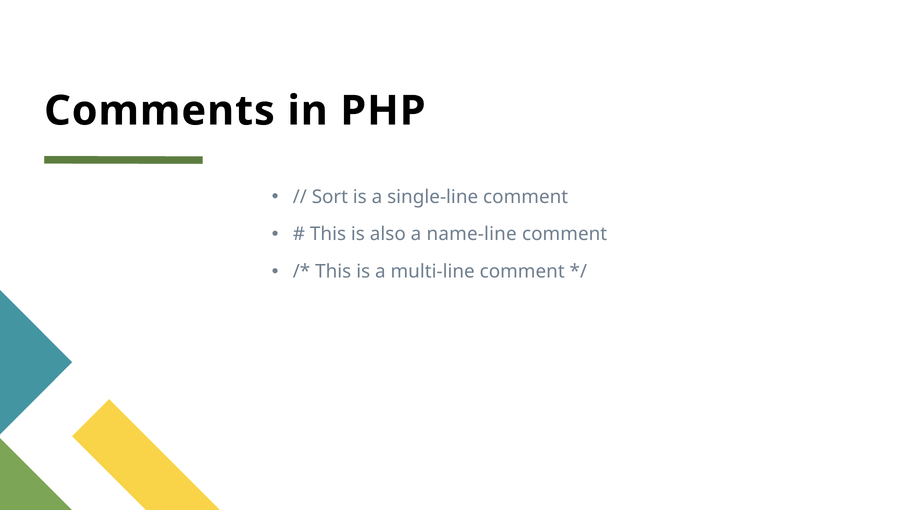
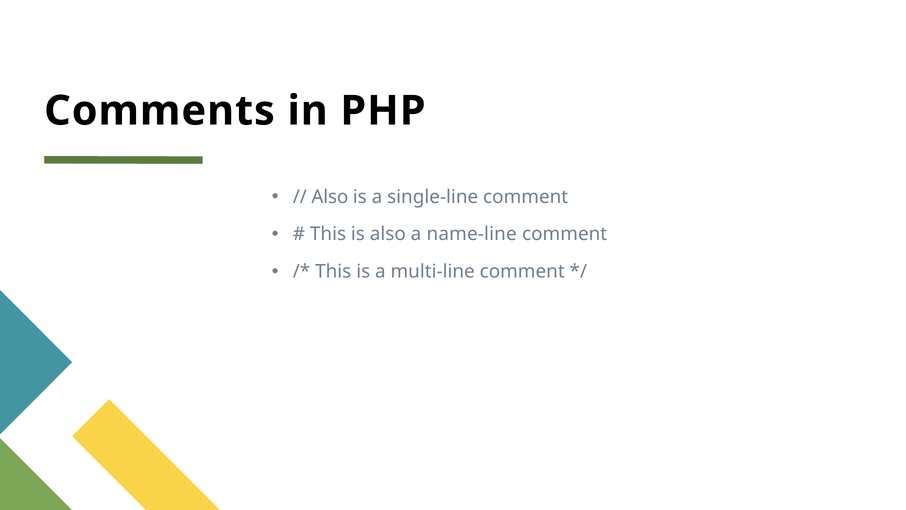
Sort at (330, 197): Sort -> Also
